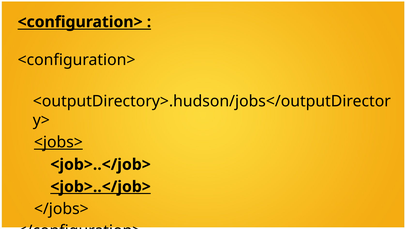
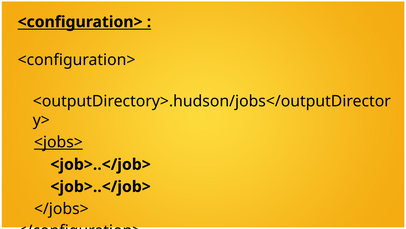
<job>..</job> at (101, 186) underline: present -> none
